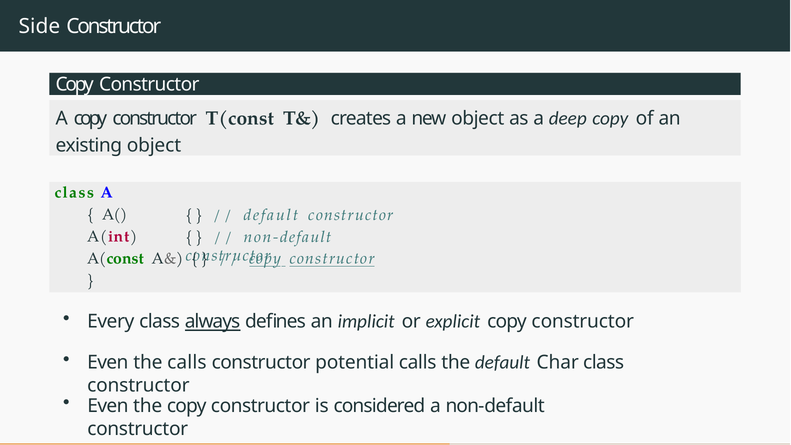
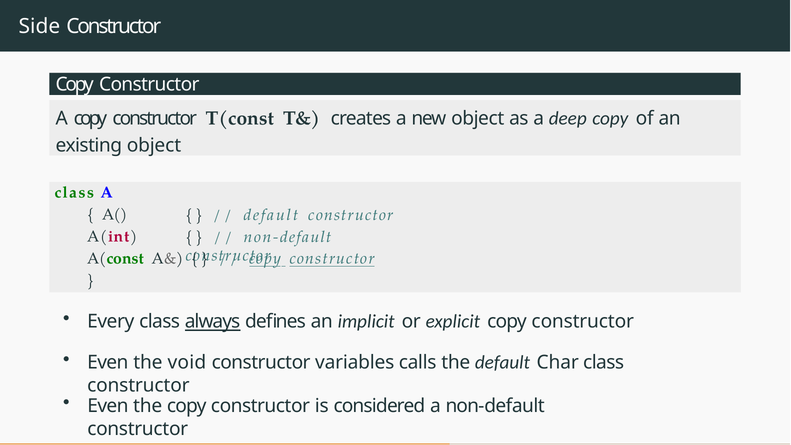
the calls: calls -> void
potential: potential -> variables
